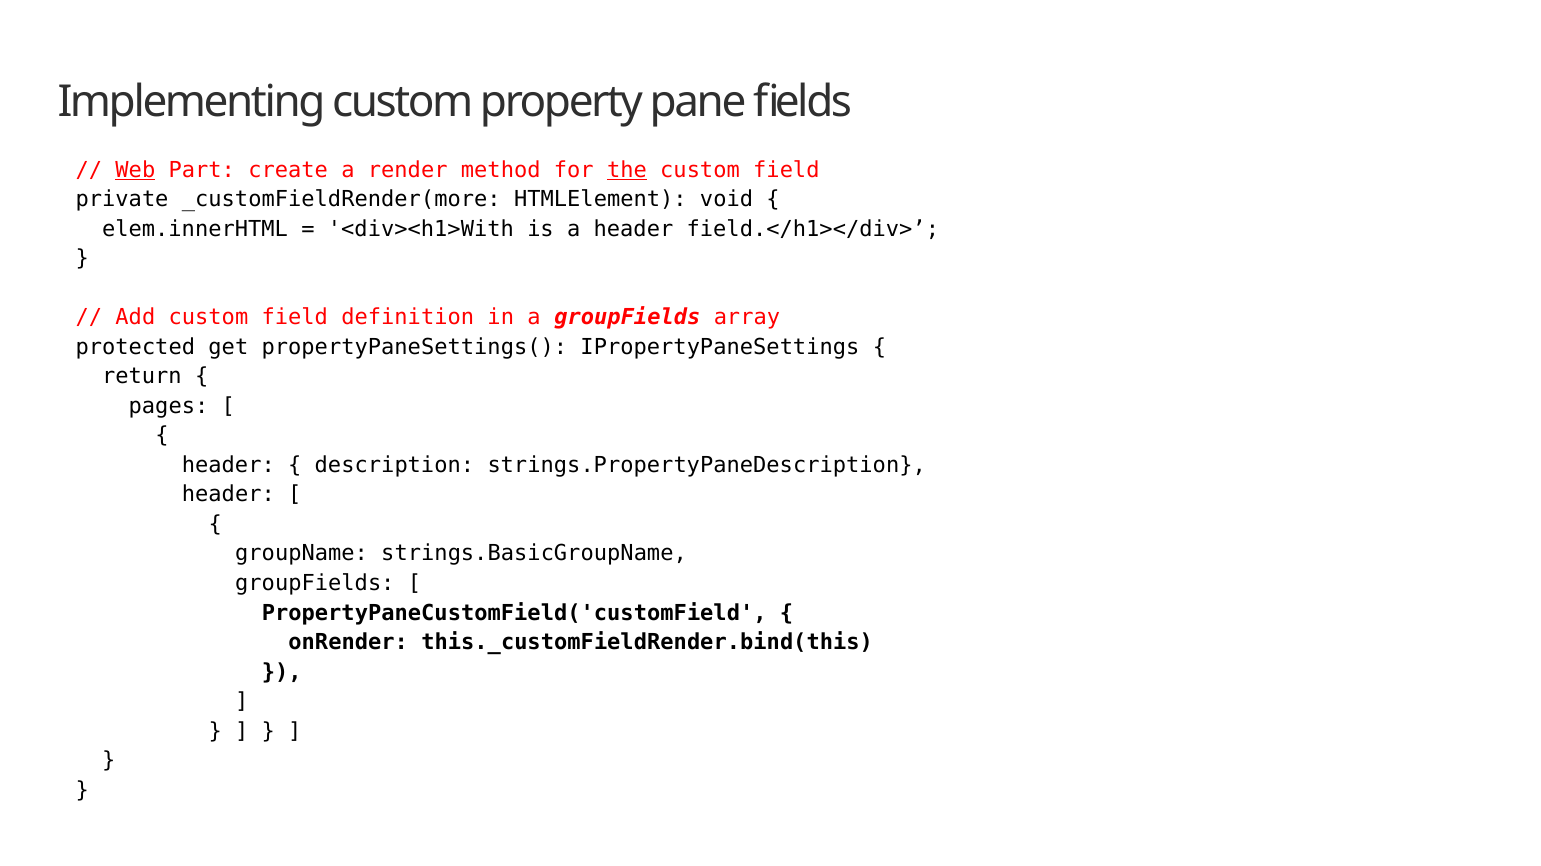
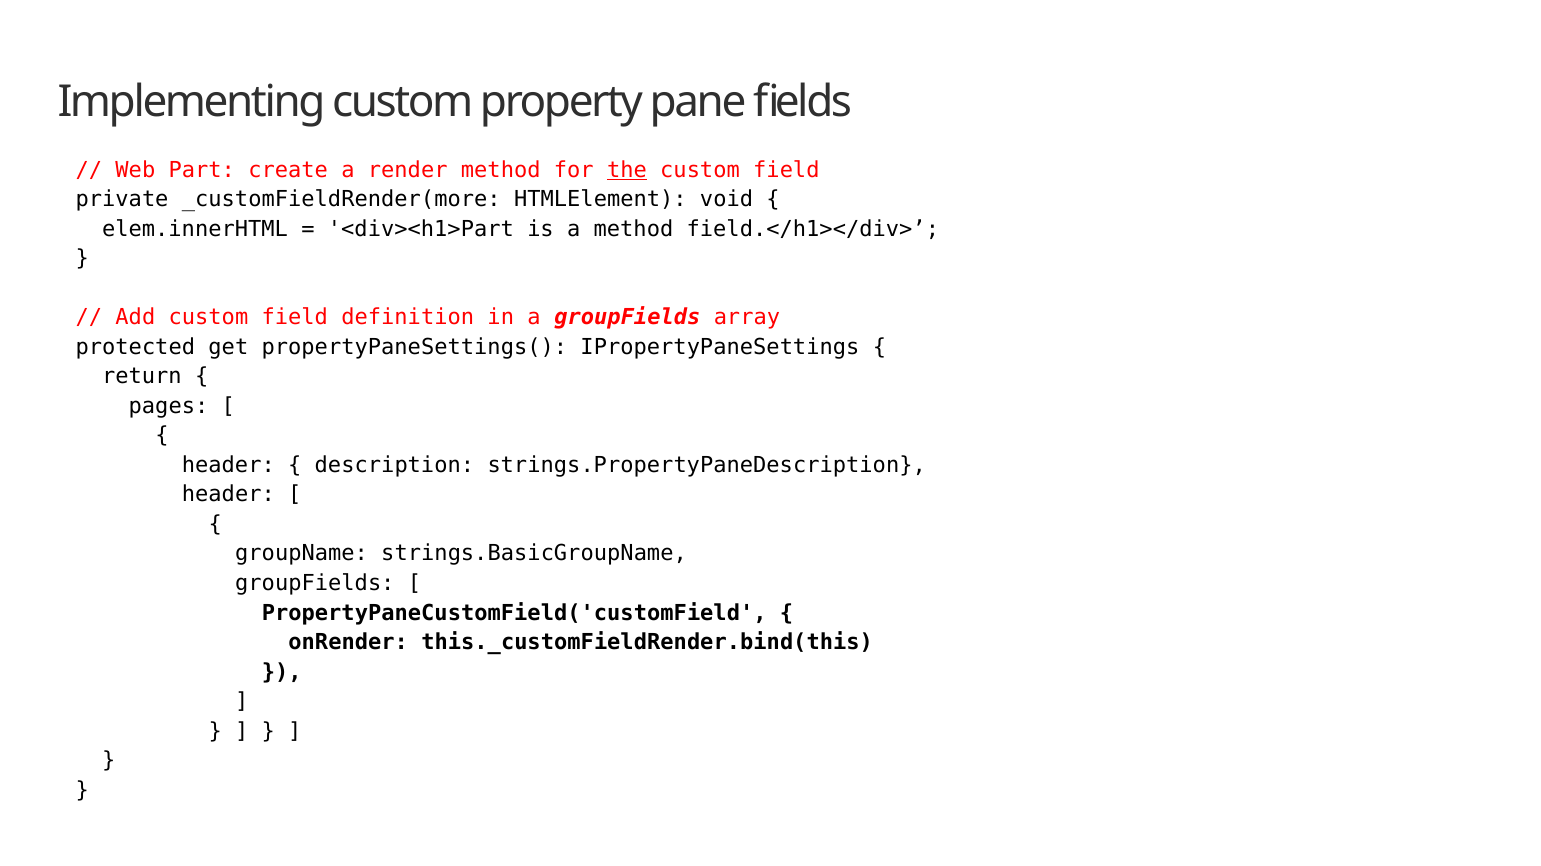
Web underline: present -> none
<div><h1>With: <div><h1>With -> <div><h1>Part
a header: header -> method
